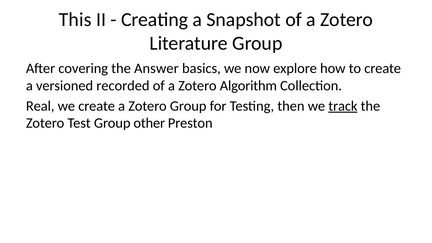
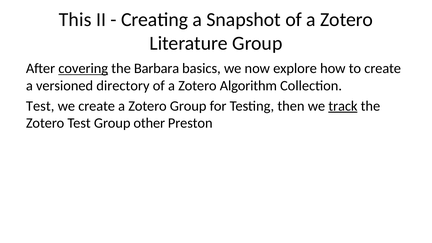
covering underline: none -> present
Answer: Answer -> Barbara
recorded: recorded -> directory
Real at (40, 106): Real -> Test
